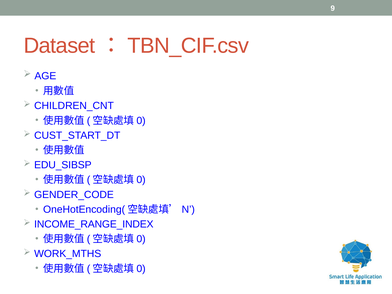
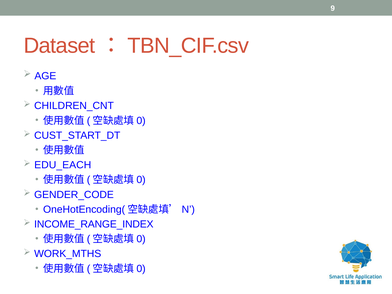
EDU_SIBSP: EDU_SIBSP -> EDU_EACH
